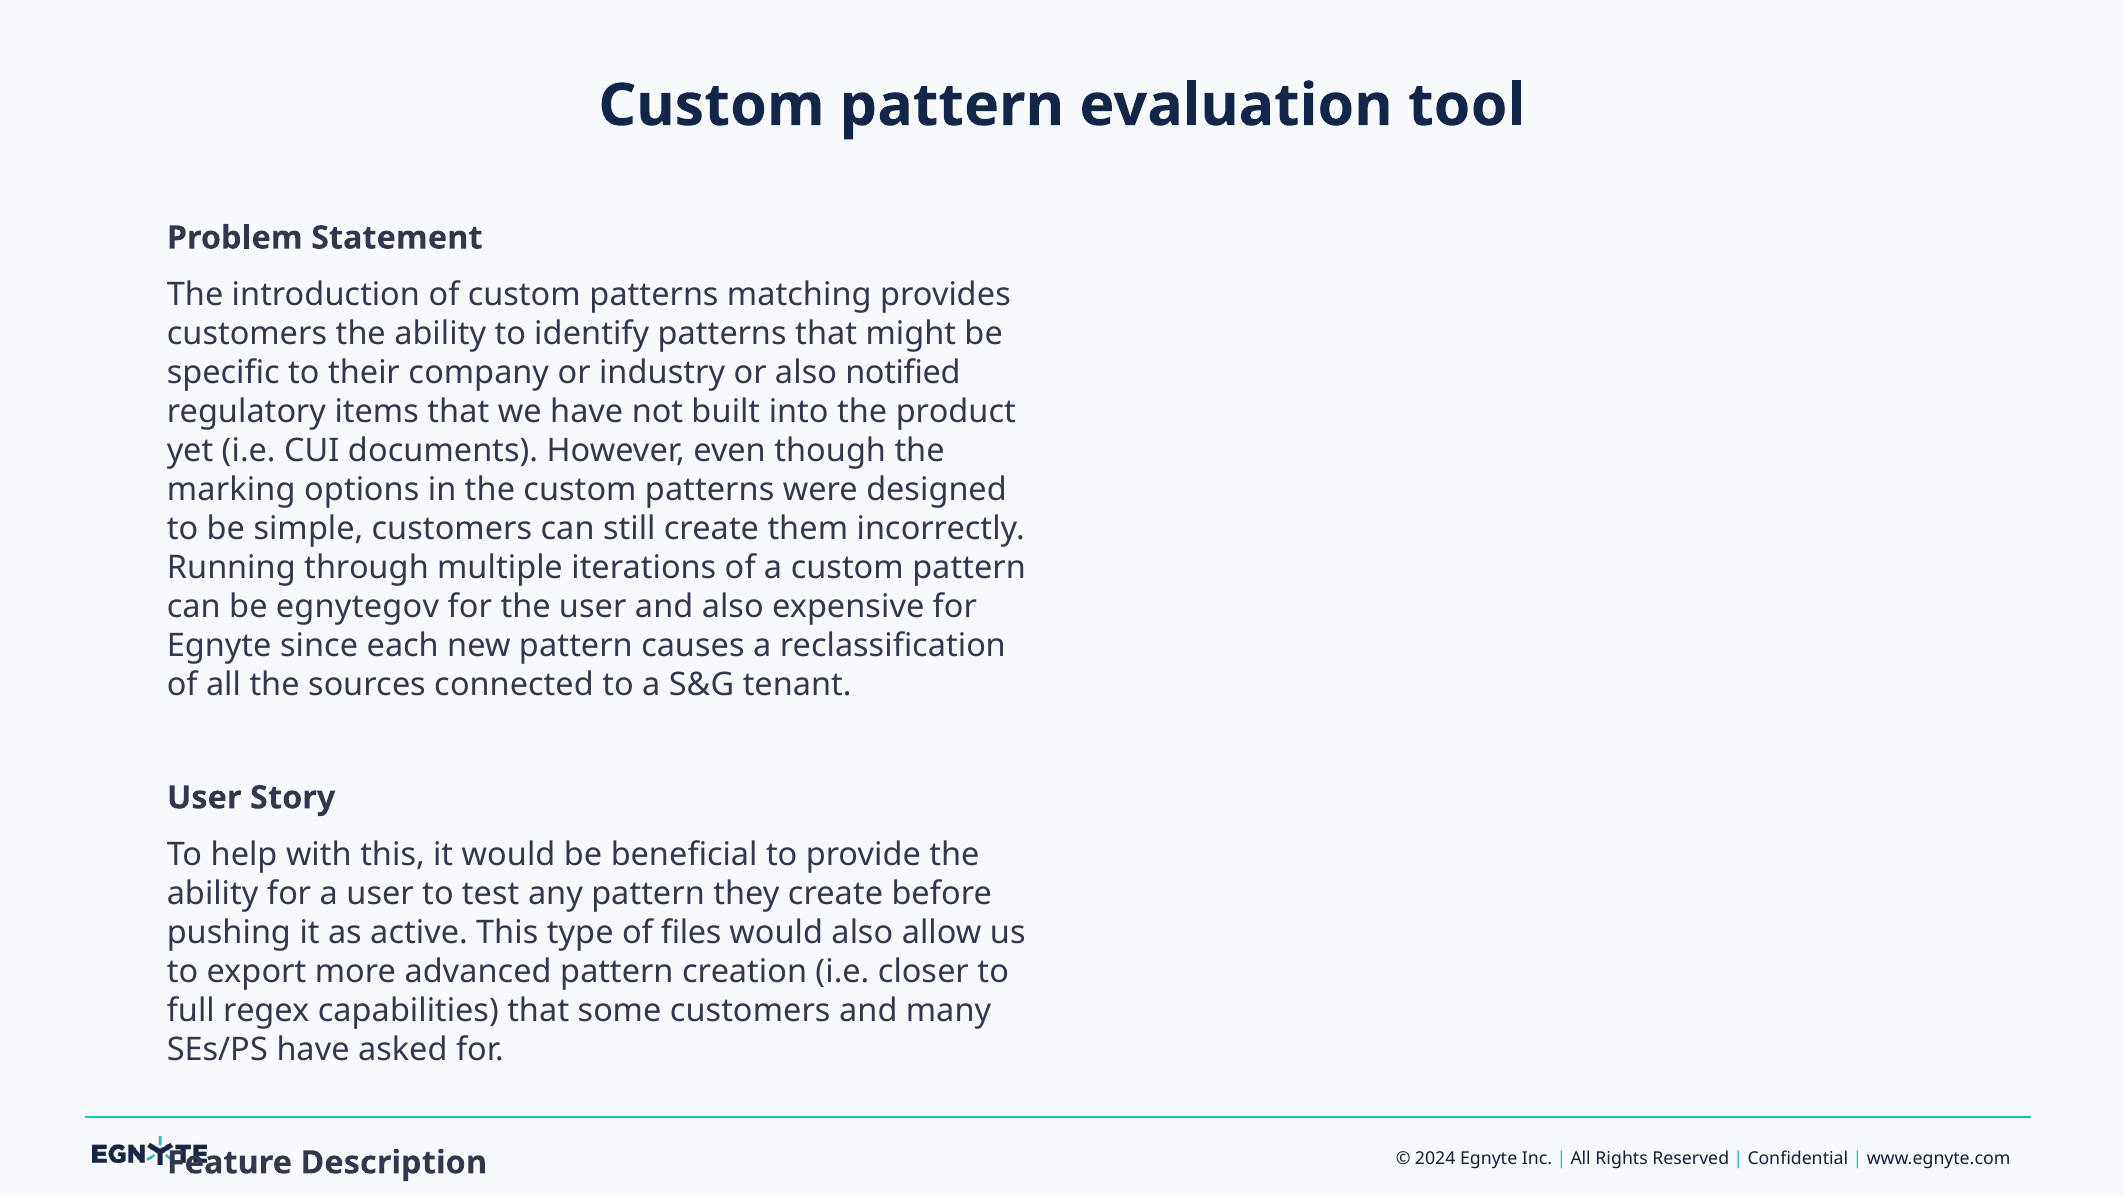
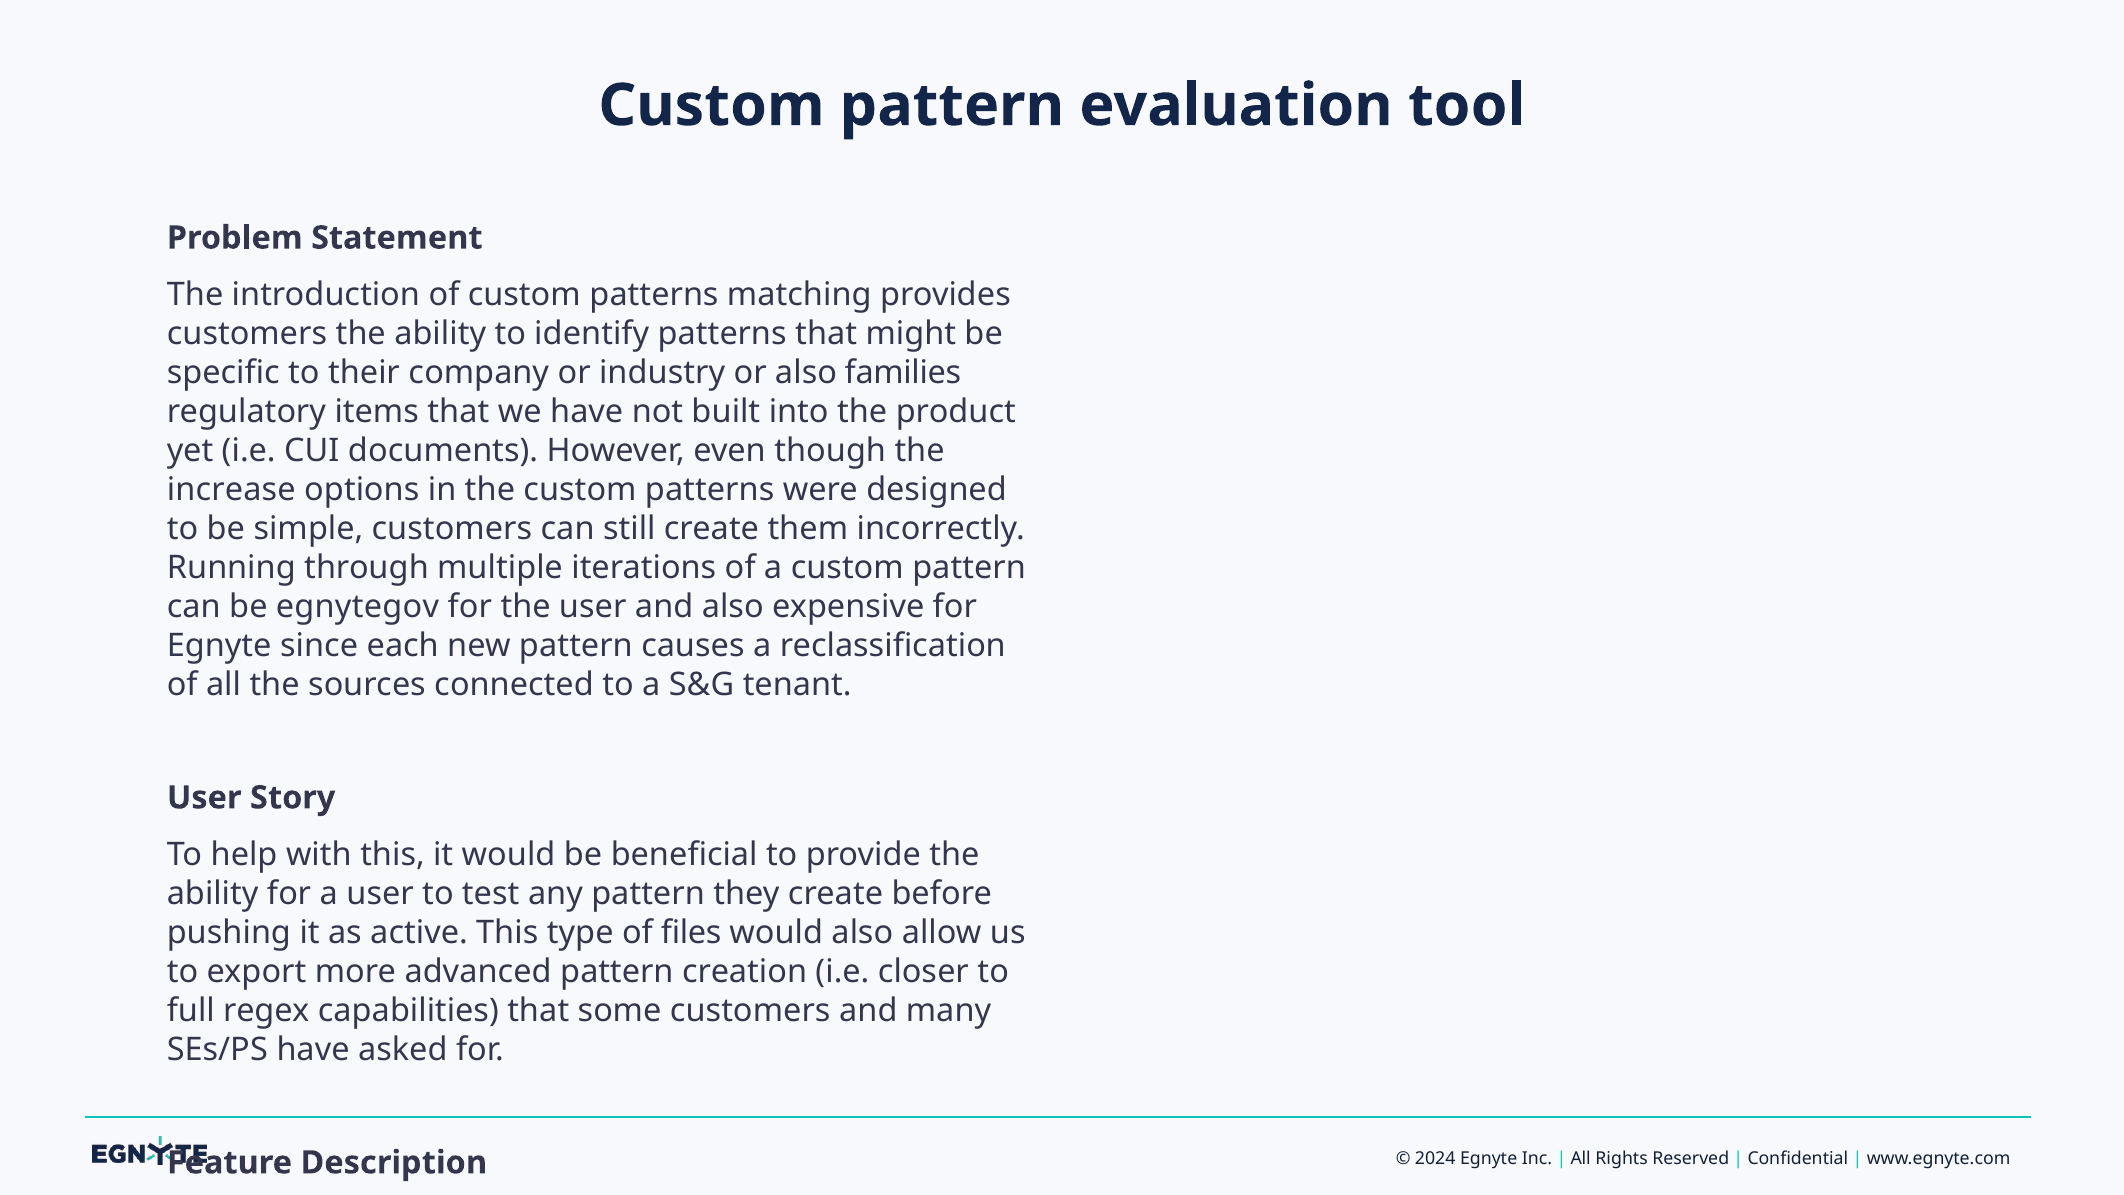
notified: notified -> families
marking: marking -> increase
